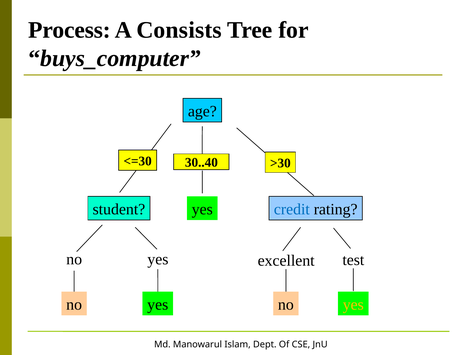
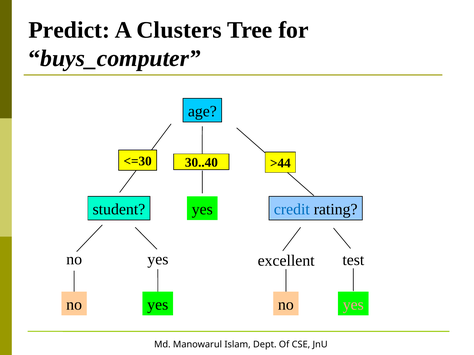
Process: Process -> Predict
Consists: Consists -> Clusters
>30: >30 -> >44
yes at (353, 305) colour: yellow -> pink
